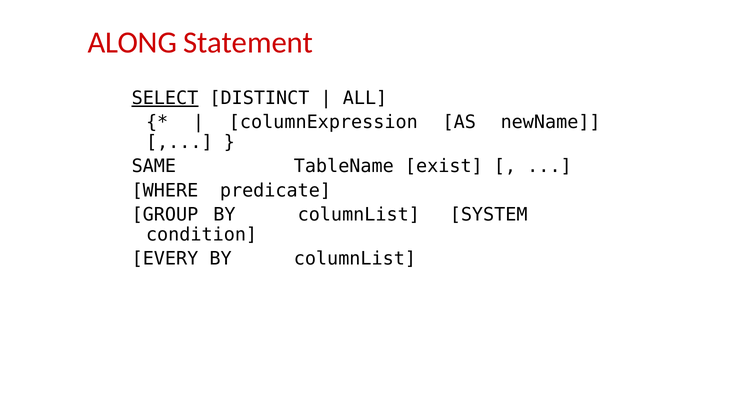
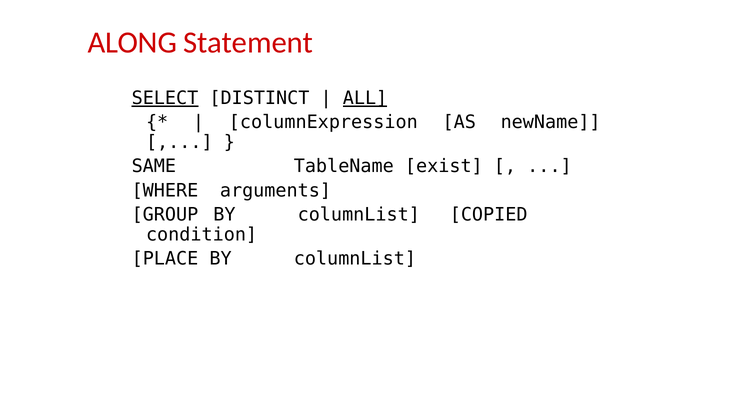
ALL underline: none -> present
predicate: predicate -> arguments
SYSTEM: SYSTEM -> COPIED
EVERY: EVERY -> PLACE
